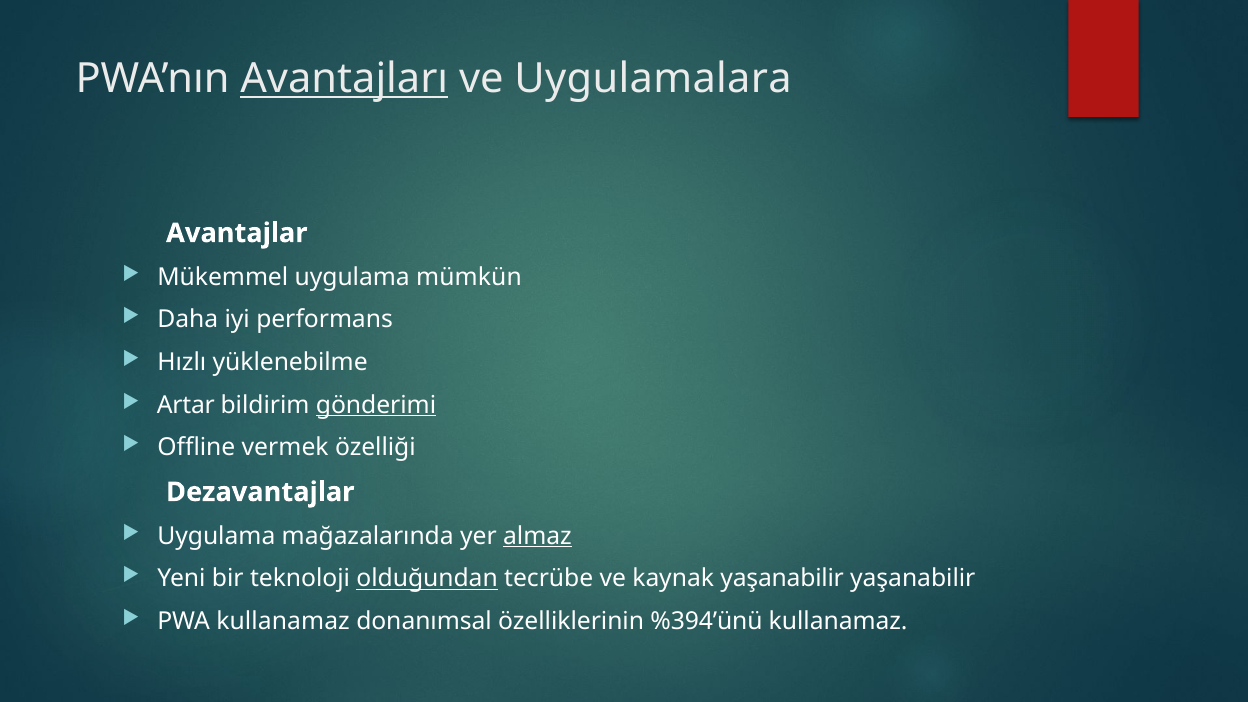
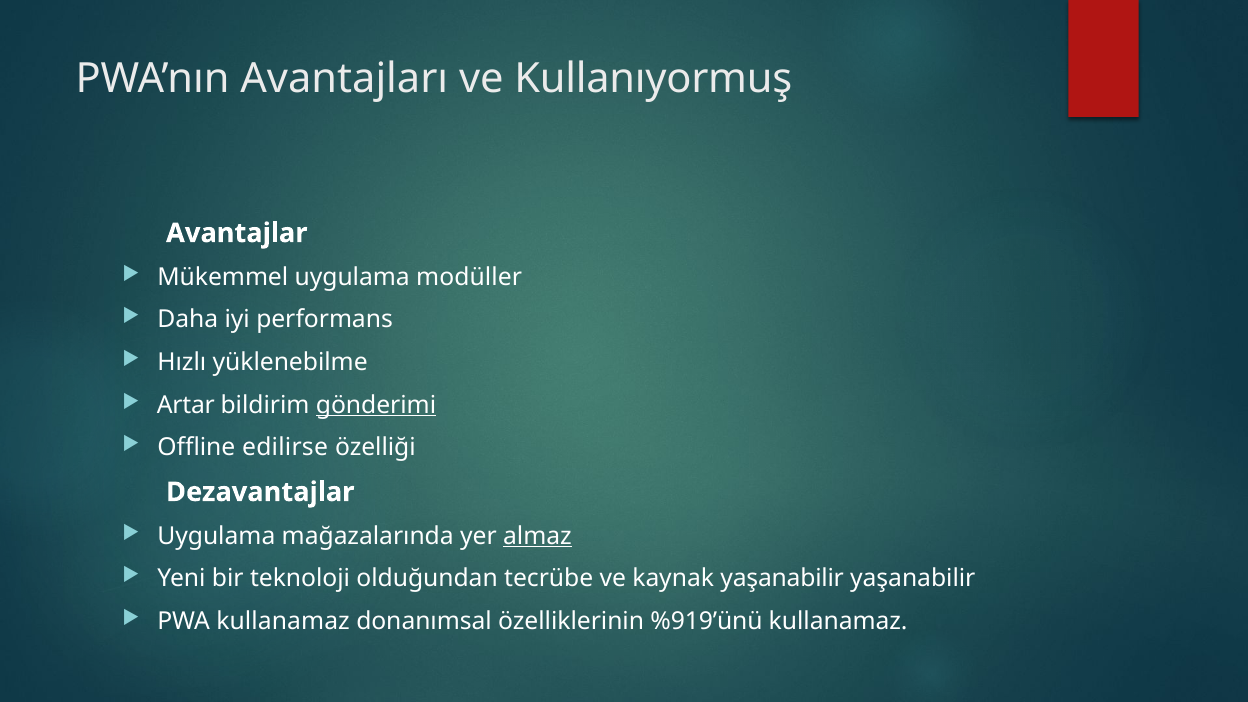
Avantajları underline: present -> none
Uygulamalara: Uygulamalara -> Kullanıyormuş
mümkün: mümkün -> modüller
vermek: vermek -> edilirse
olduğundan underline: present -> none
%394’ünü: %394’ünü -> %919’ünü
